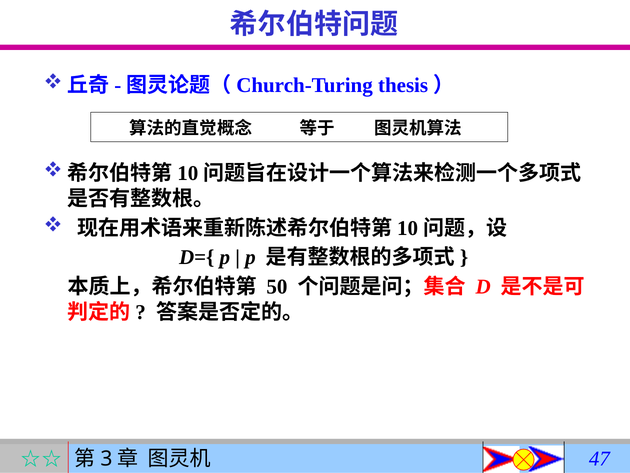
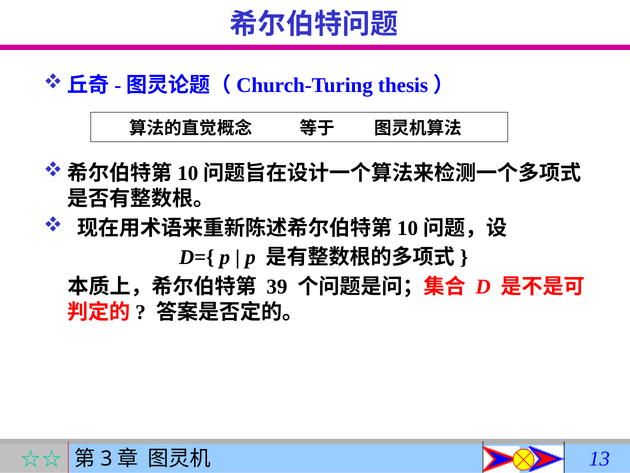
50: 50 -> 39
47: 47 -> 13
